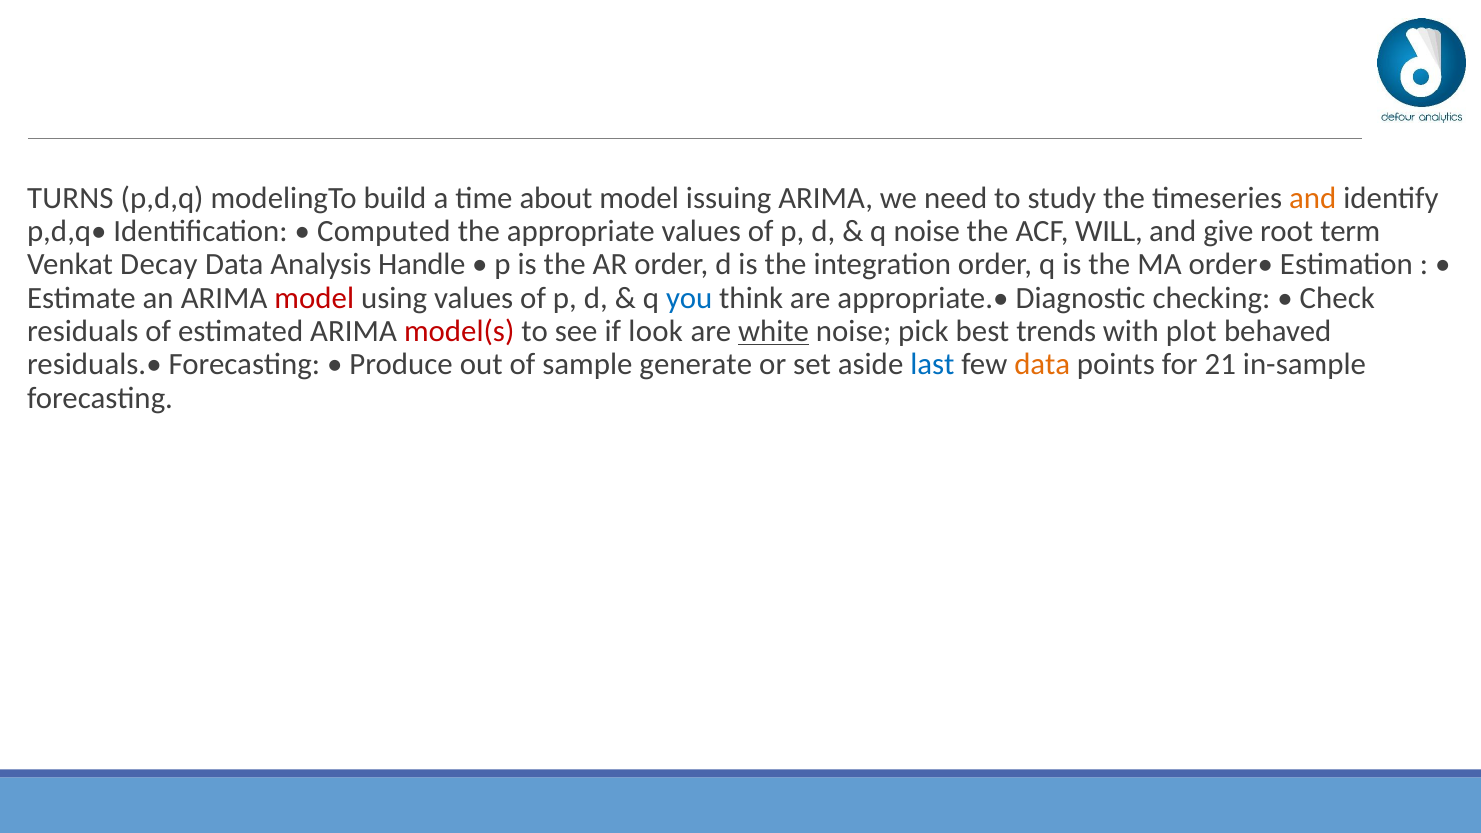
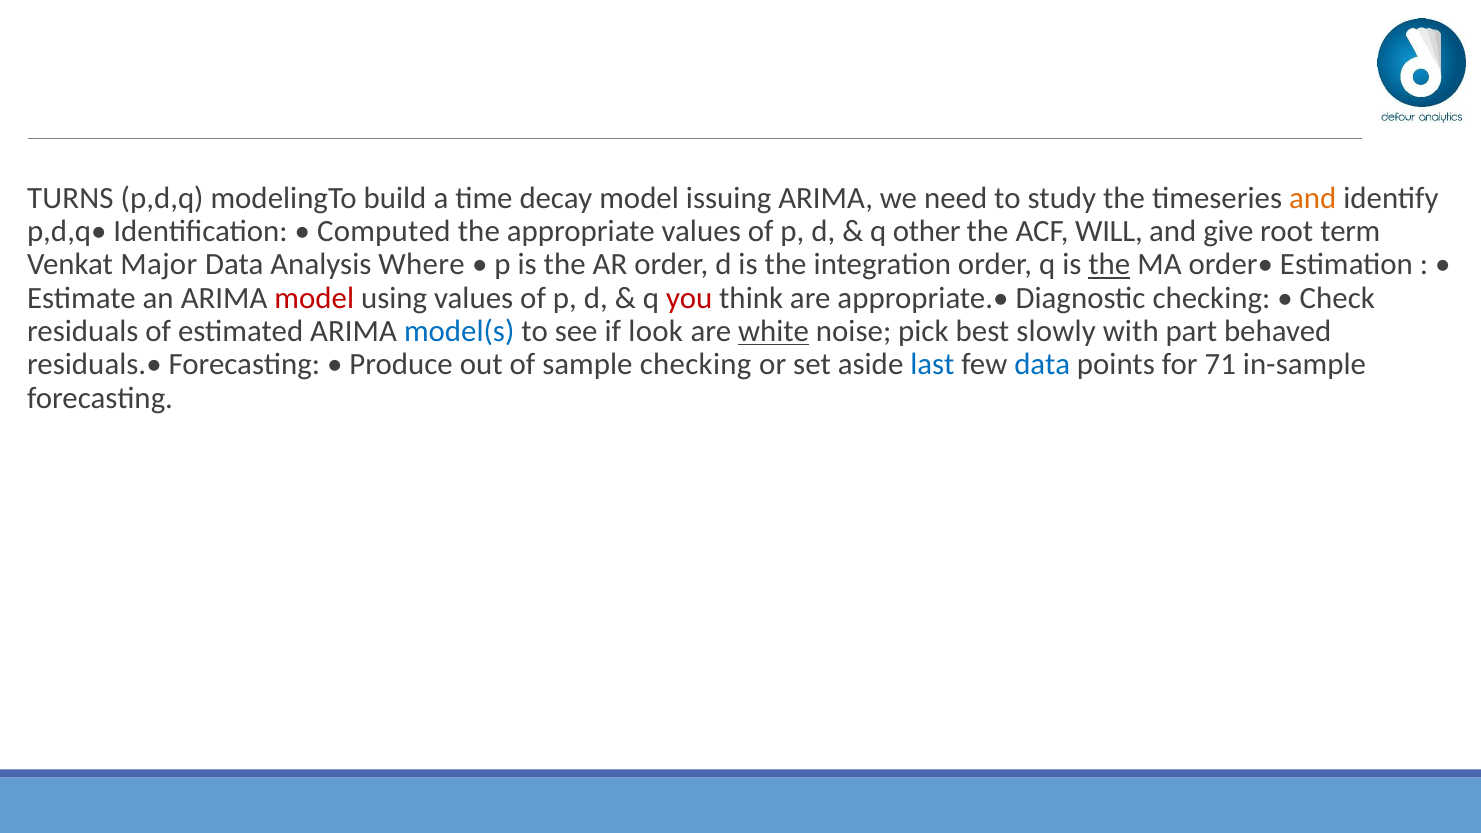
about: about -> decay
q noise: noise -> other
Decay: Decay -> Major
Handle: Handle -> Where
the at (1109, 265) underline: none -> present
you colour: blue -> red
model(s colour: red -> blue
trends: trends -> slowly
plot: plot -> part
sample generate: generate -> checking
data at (1042, 365) colour: orange -> blue
21: 21 -> 71
